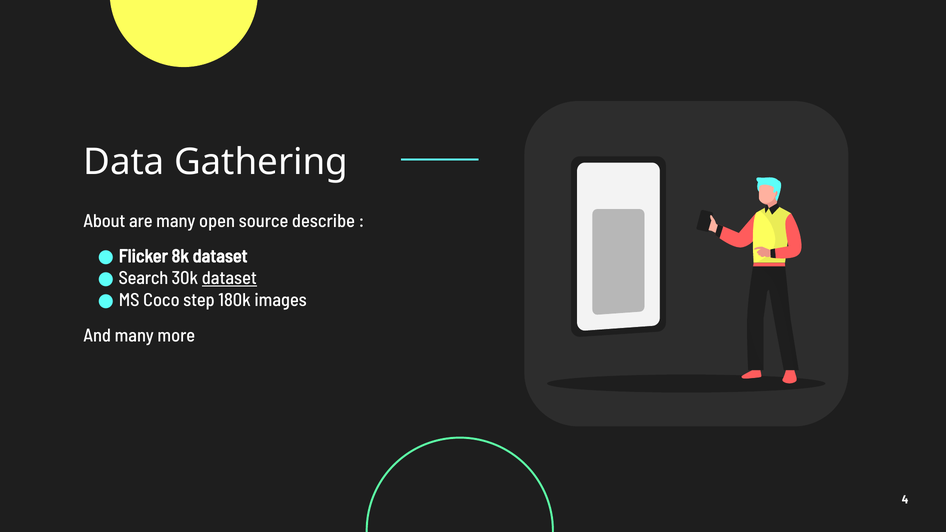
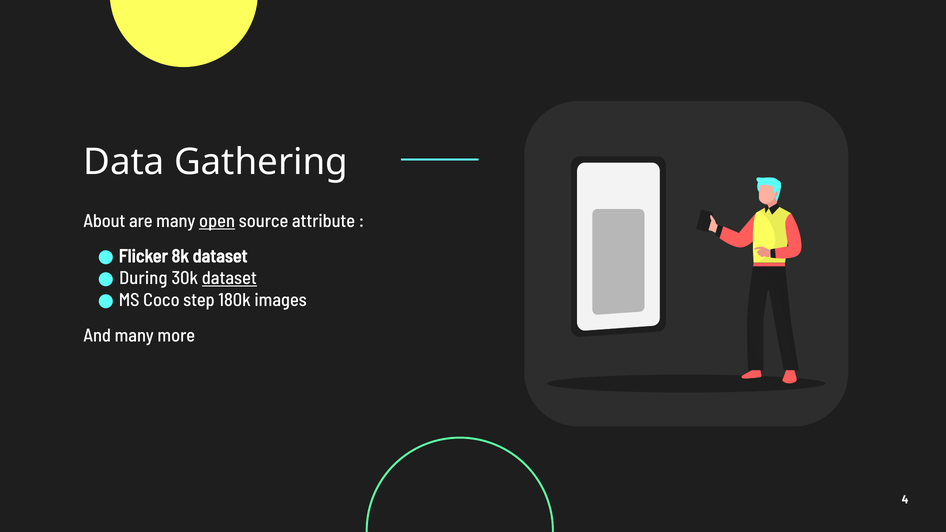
open underline: none -> present
describe: describe -> attribute
Search: Search -> During
